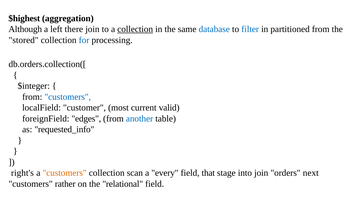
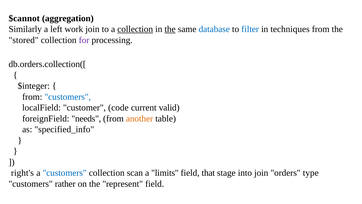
$highest: $highest -> $cannot
Although: Although -> Similarly
there: there -> work
the at (170, 29) underline: none -> present
partitioned: partitioned -> techniques
for colour: blue -> purple
most: most -> code
edges: edges -> needs
another colour: blue -> orange
requested_info: requested_info -> specified_info
customers at (65, 173) colour: orange -> blue
every: every -> limits
next: next -> type
relational: relational -> represent
